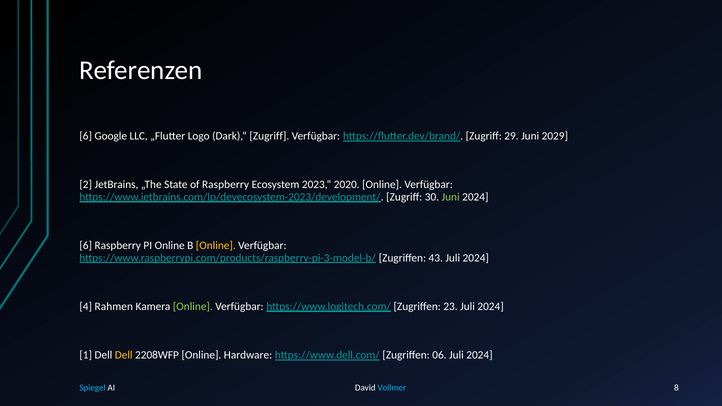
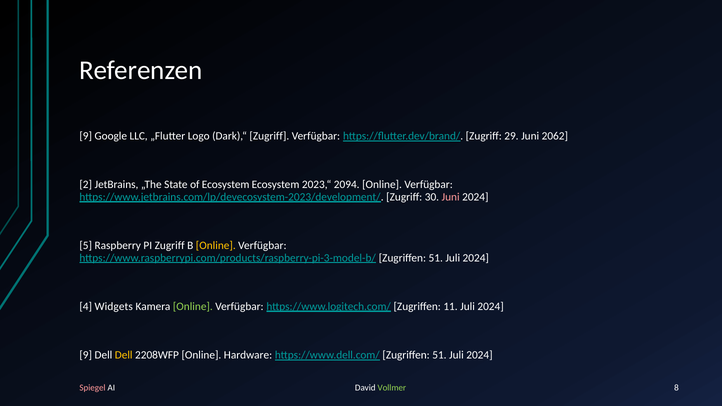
6 at (86, 136): 6 -> 9
2029: 2029 -> 2062
of Raspberry: Raspberry -> Ecosystem
2020: 2020 -> 2094
Juni at (451, 197) colour: light green -> pink
6 at (86, 246): 6 -> 5
PI Online: Online -> Zugriff
https://www.raspberrypi.com/products/raspberry-pi-3-model-b/ Zugriffen 43: 43 -> 51
Rahmen: Rahmen -> Widgets
23: 23 -> 11
1 at (86, 355): 1 -> 9
https://www.dell.com/ Zugriffen 06: 06 -> 51
Spiegel colour: light blue -> pink
Vollmer colour: light blue -> light green
